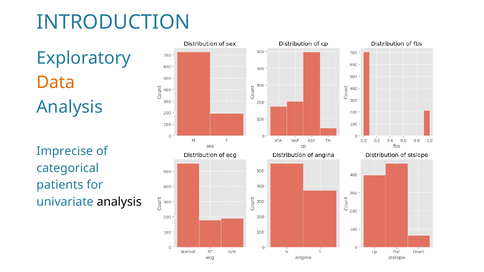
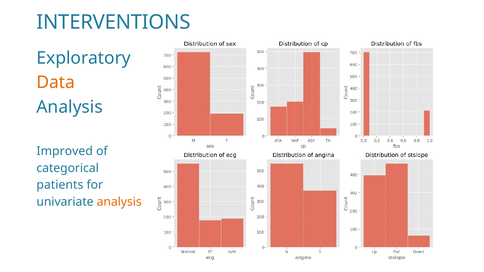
INTRODUCTION: INTRODUCTION -> INTERVENTIONS
Imprecise: Imprecise -> Improved
analysis at (119, 202) colour: black -> orange
